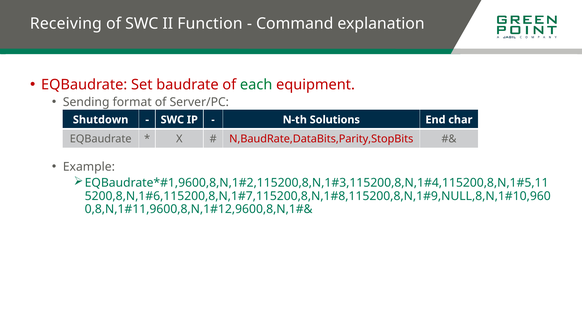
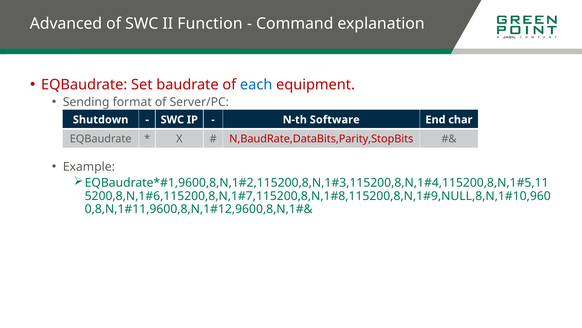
Receiving: Receiving -> Advanced
each colour: green -> blue
Solutions: Solutions -> Software
